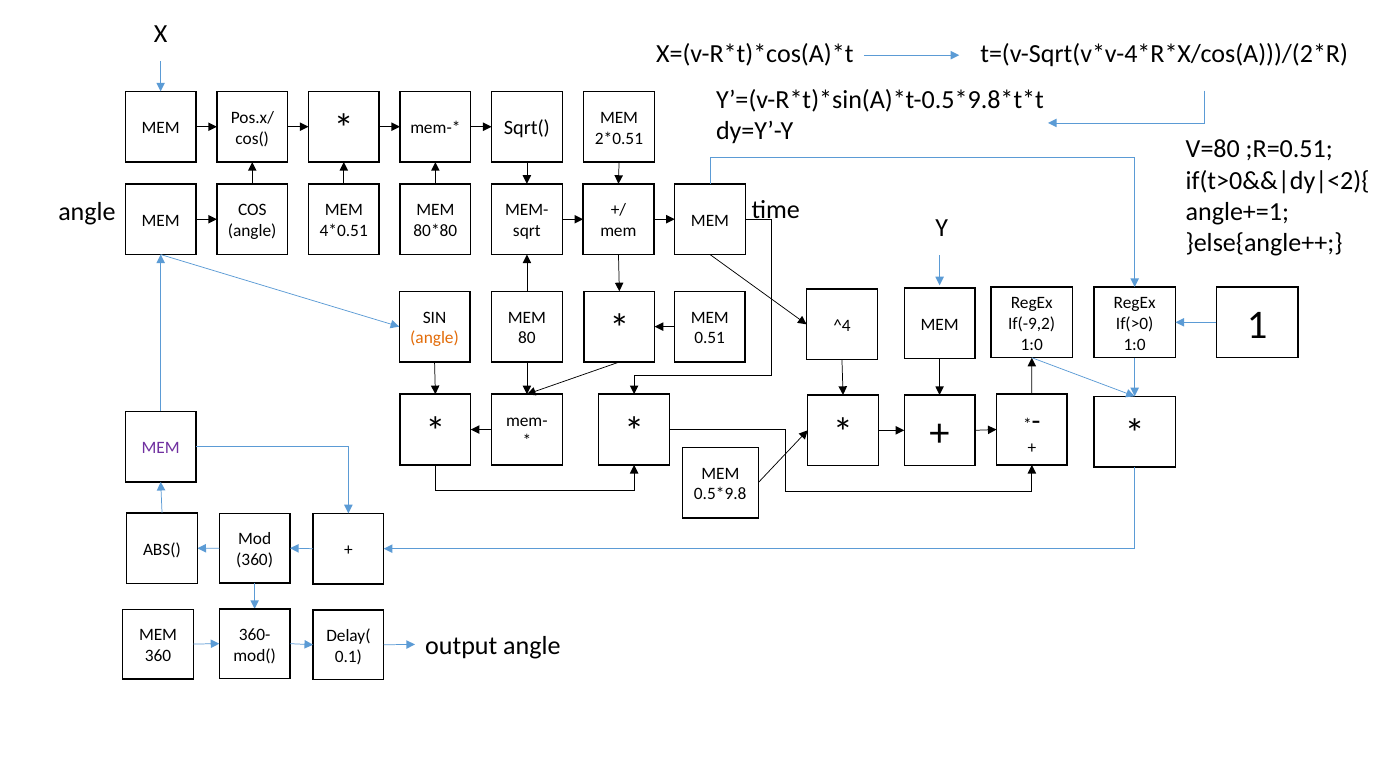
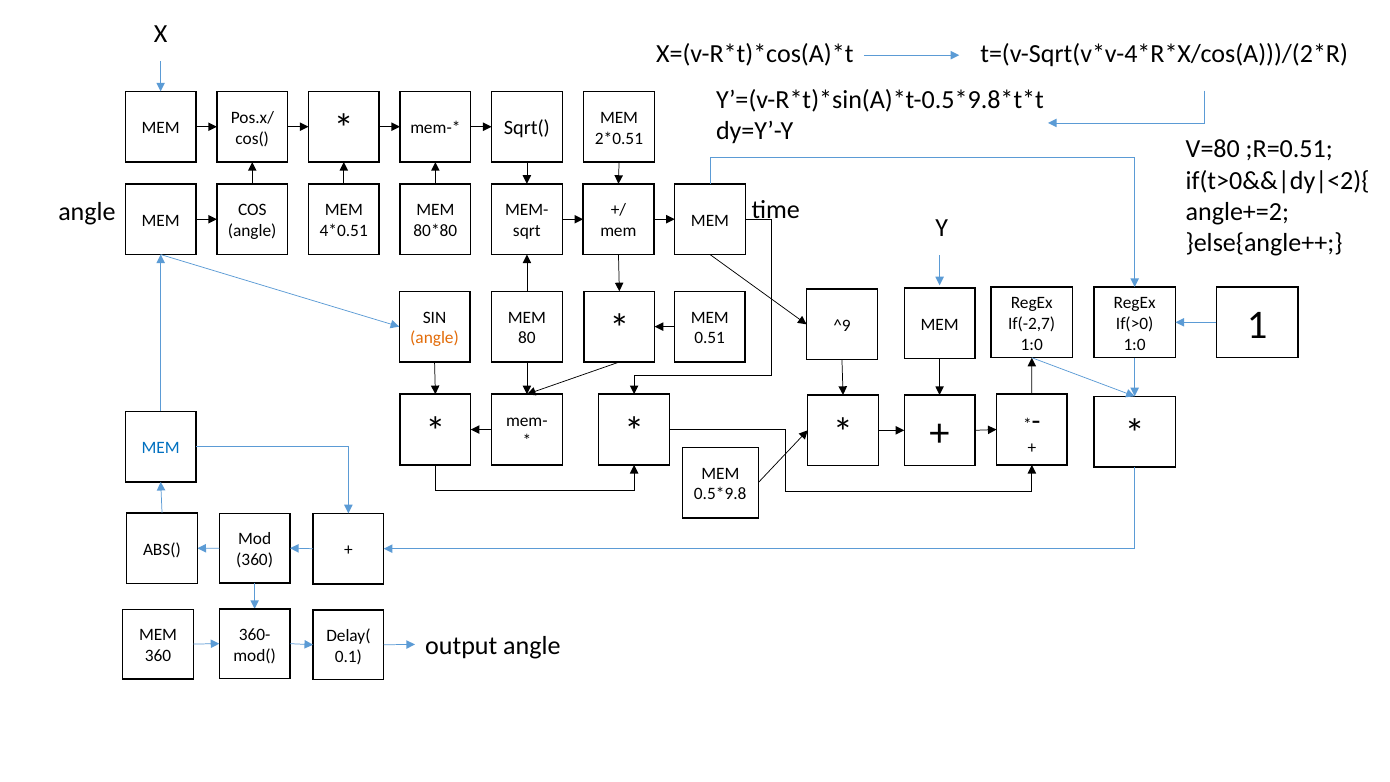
angle+=1: angle+=1 -> angle+=2
If(-9,2: If(-9,2 -> If(-2,7
^4: ^4 -> ^9
MEM at (161, 448) colour: purple -> blue
